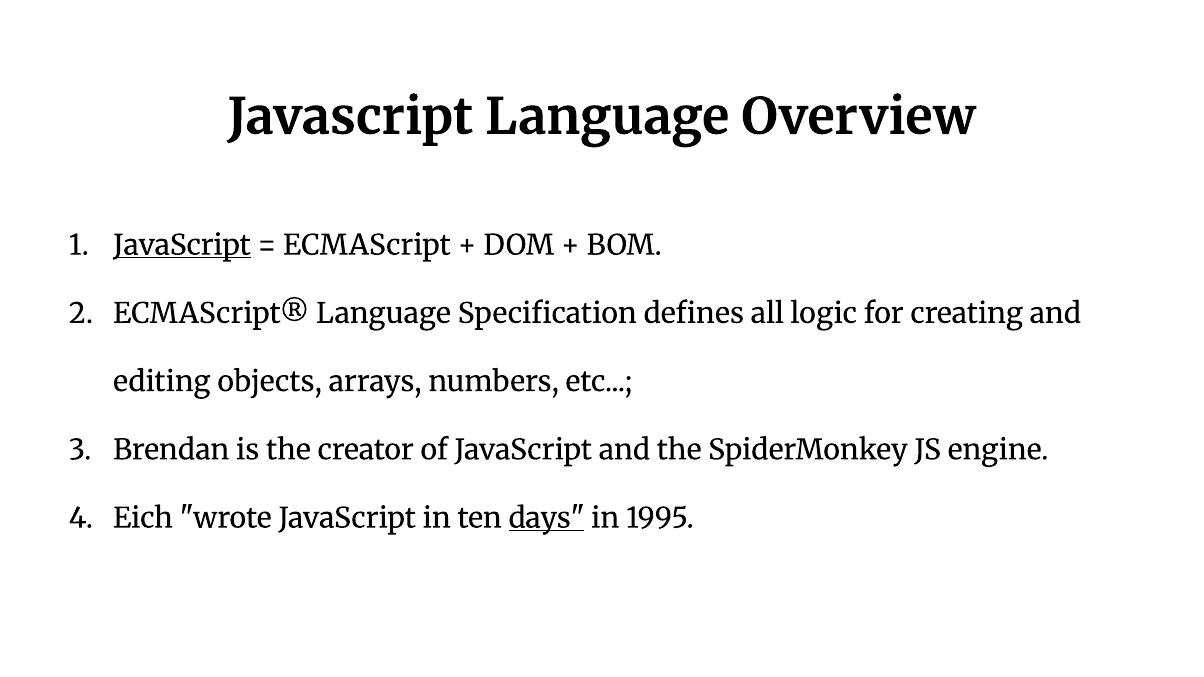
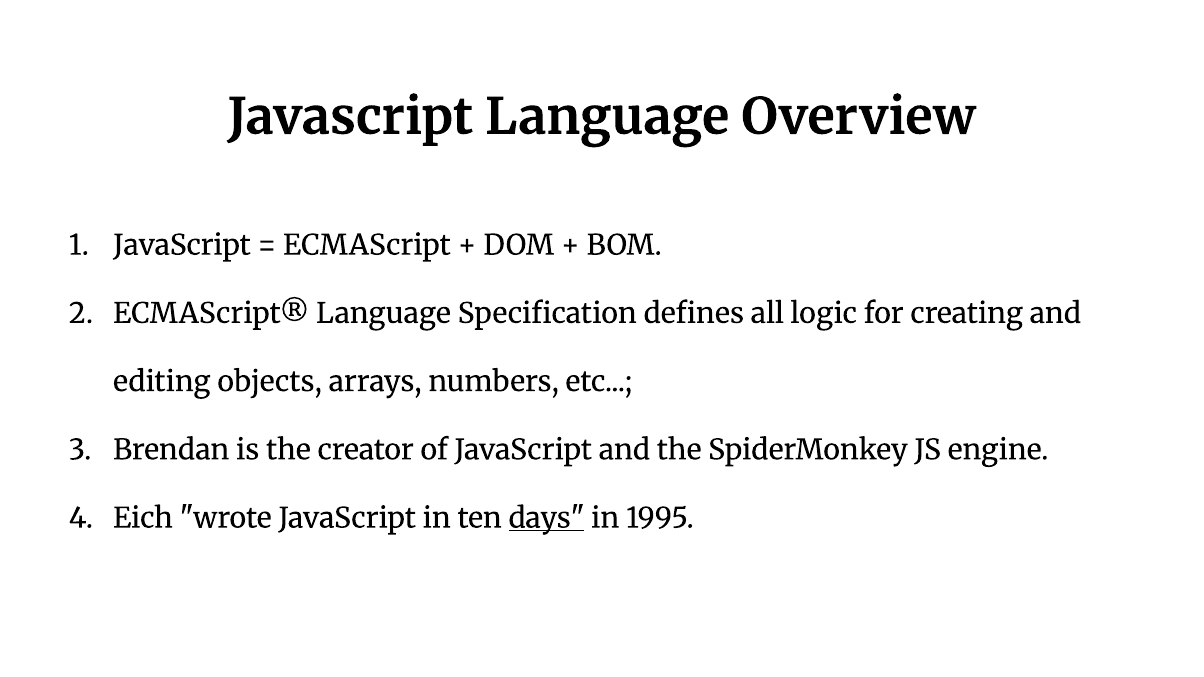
JavaScript at (182, 245) underline: present -> none
